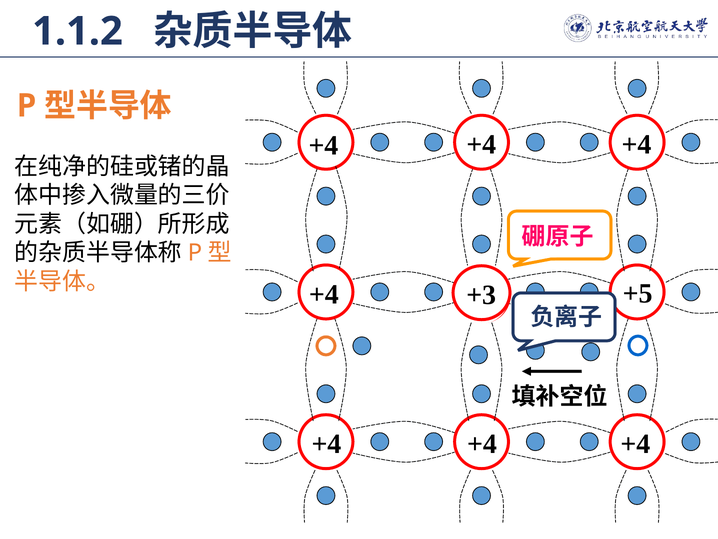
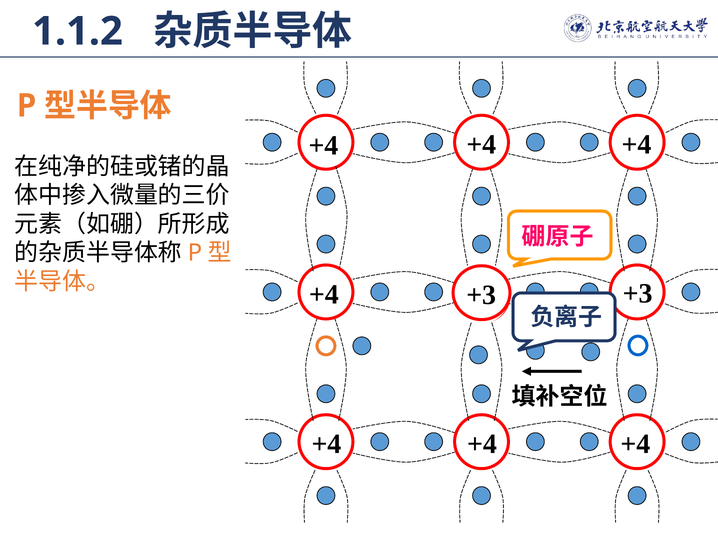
+5 at (638, 293): +5 -> +3
